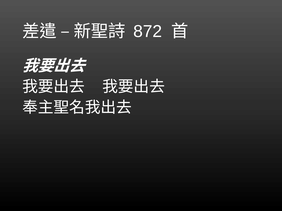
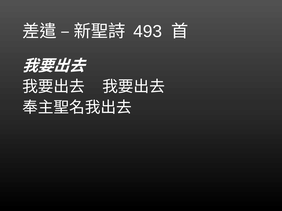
872: 872 -> 493
